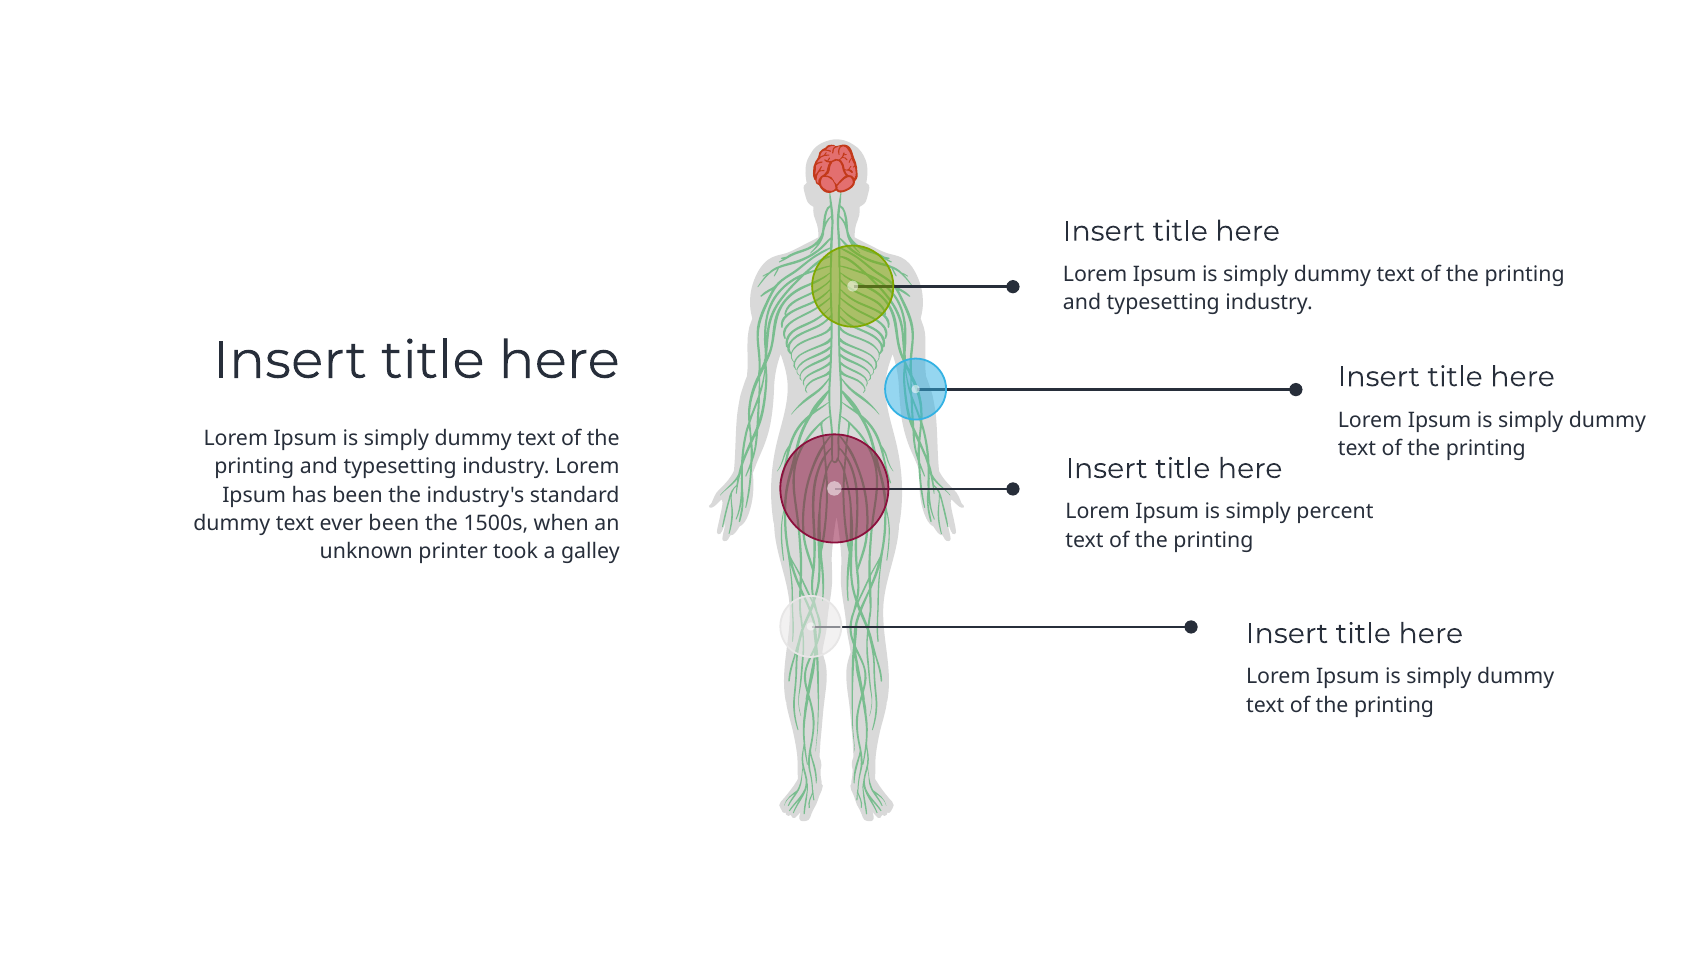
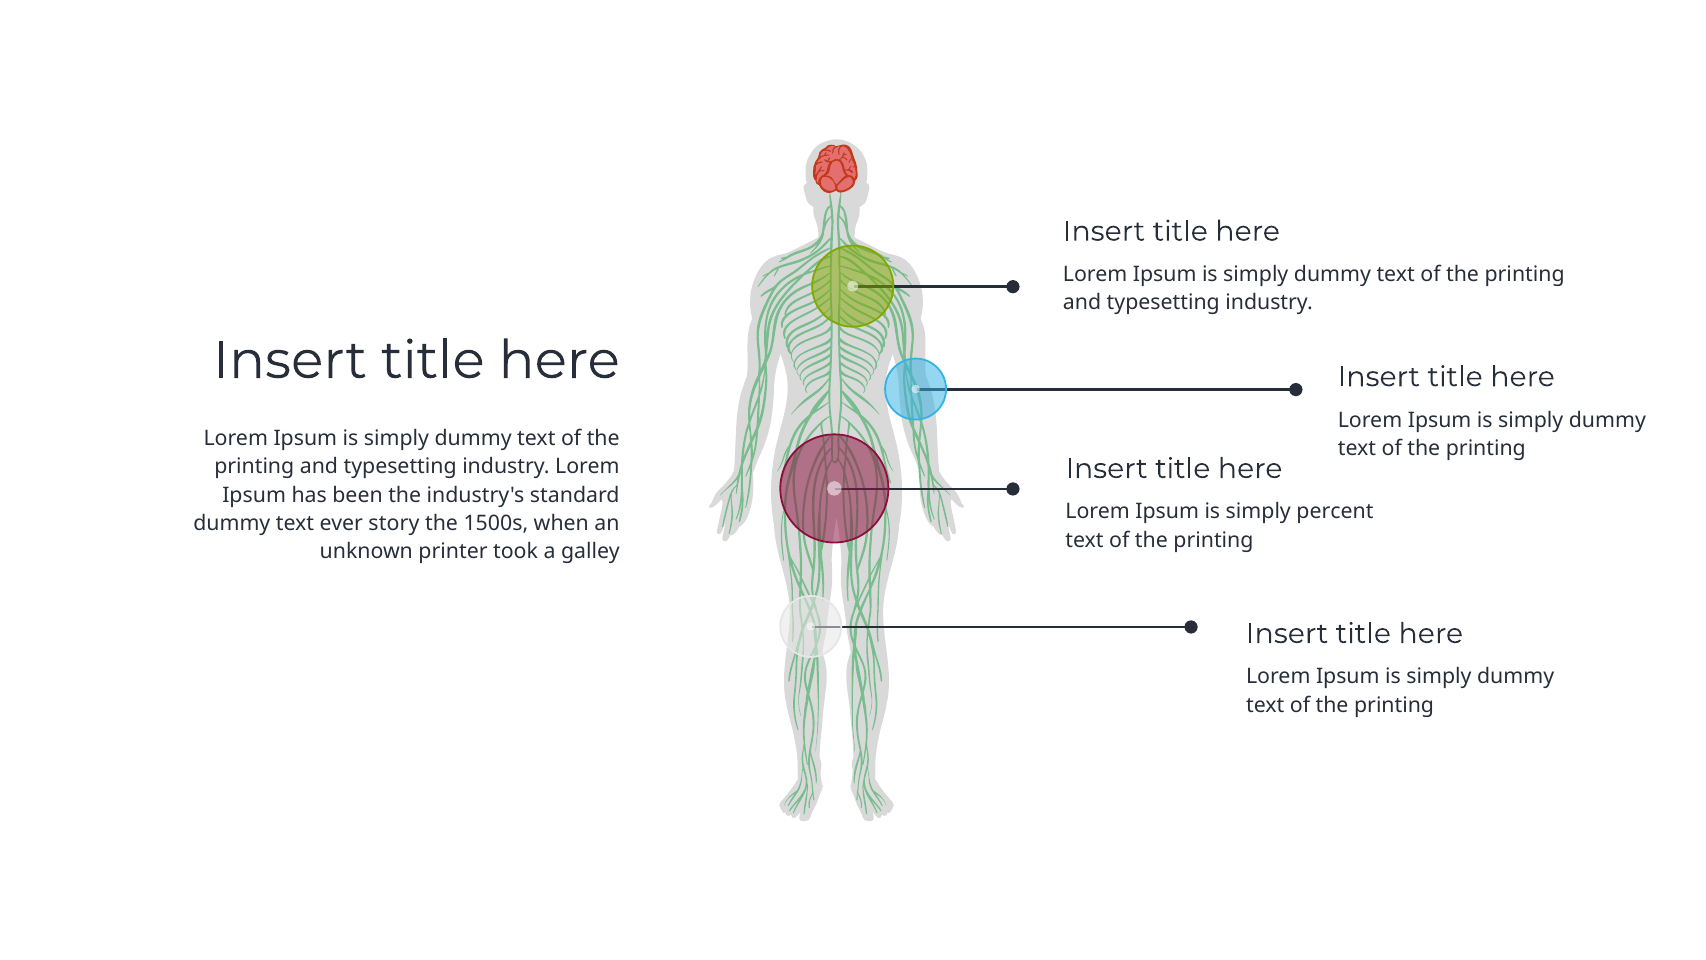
ever been: been -> story
